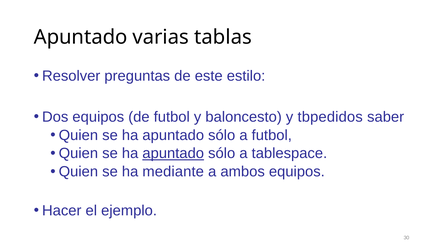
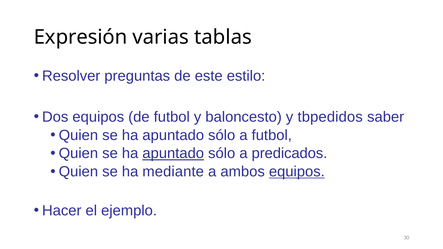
Apuntado at (81, 37): Apuntado -> Expresión
tablespace: tablespace -> predicados
equipos at (297, 172) underline: none -> present
